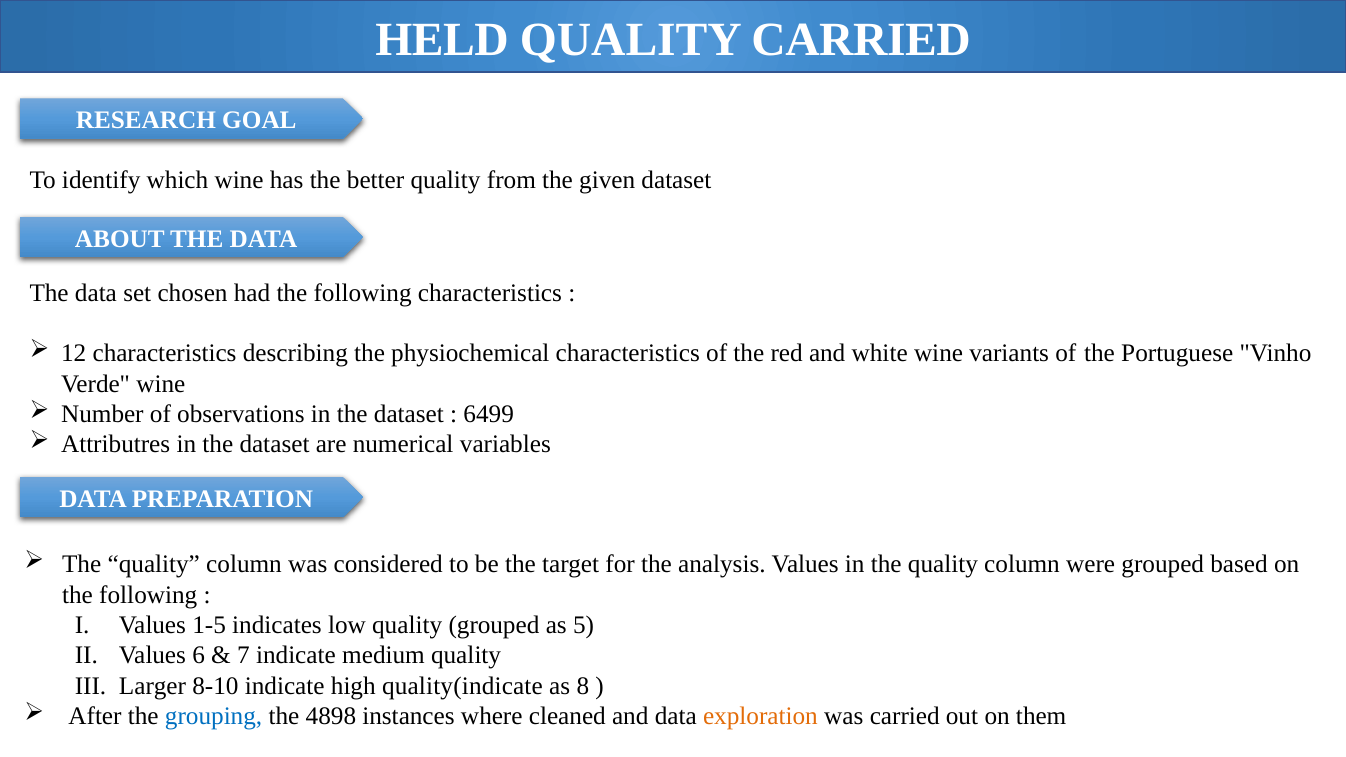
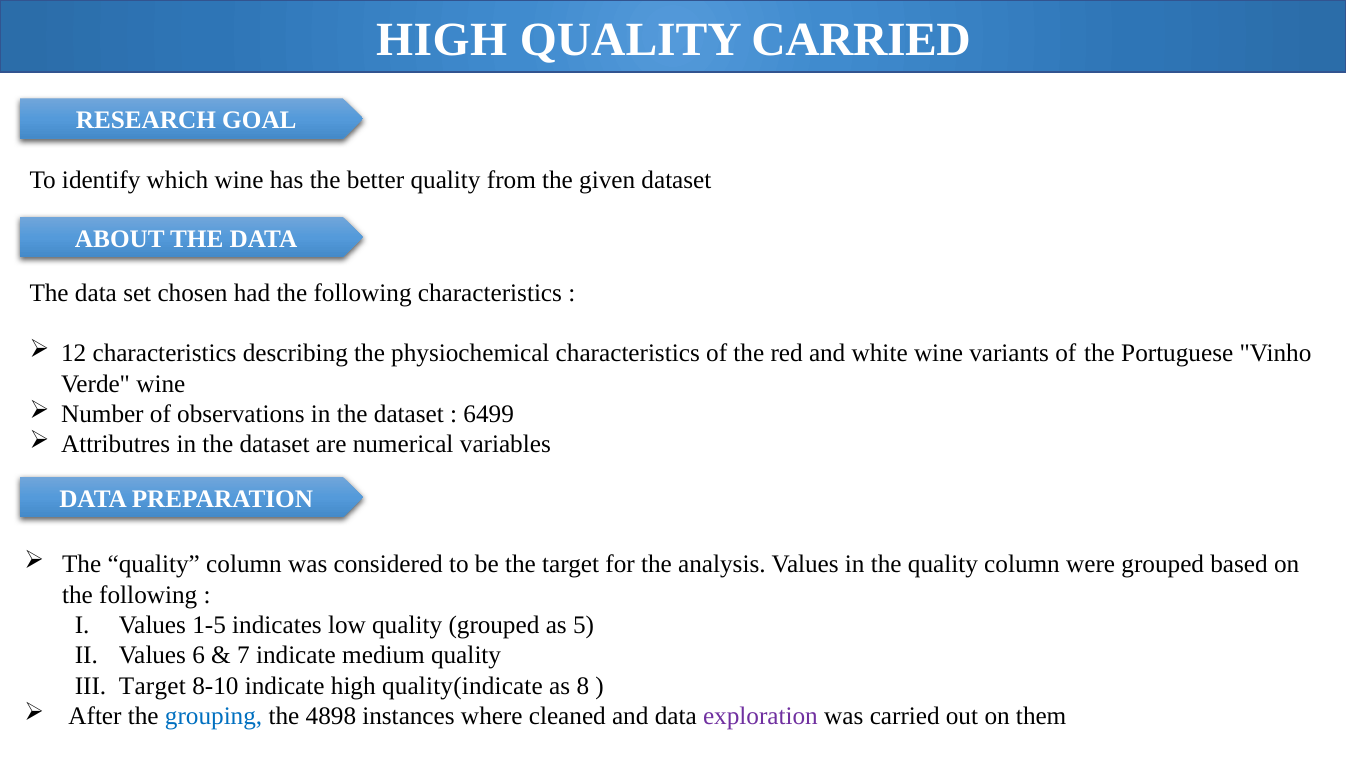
HELD at (442, 39): HELD -> HIGH
Larger at (153, 686): Larger -> Target
exploration colour: orange -> purple
